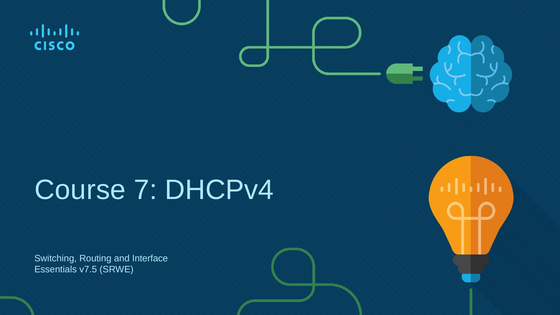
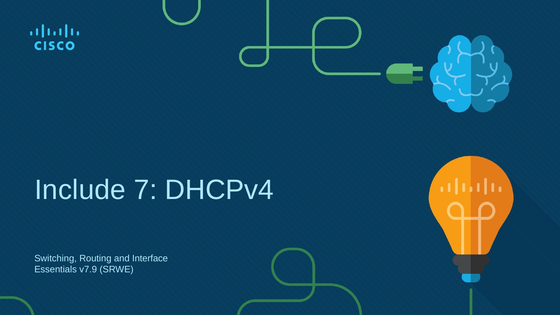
Course: Course -> Include
v7.5: v7.5 -> v7.9
